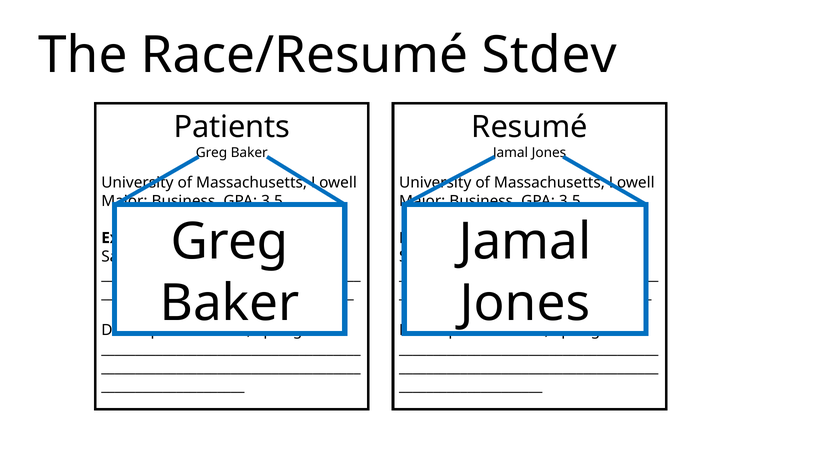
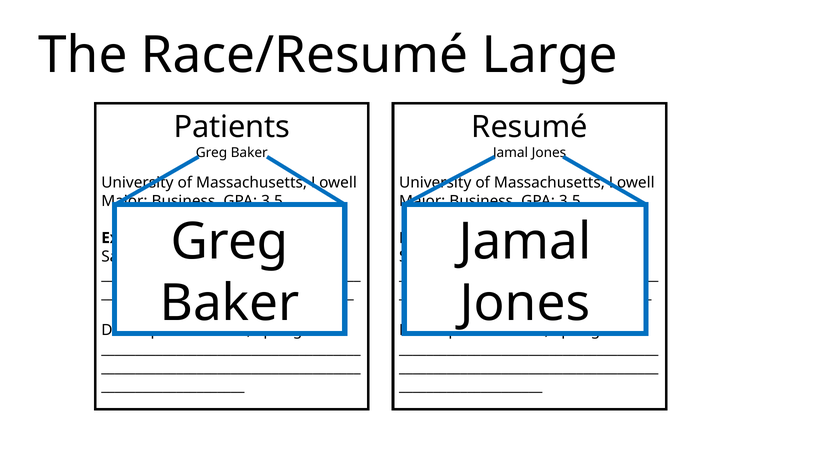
Stdev: Stdev -> Large
